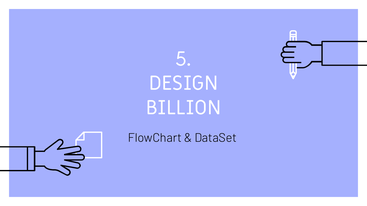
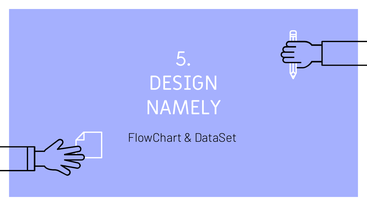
BILLION: BILLION -> NAMELY
